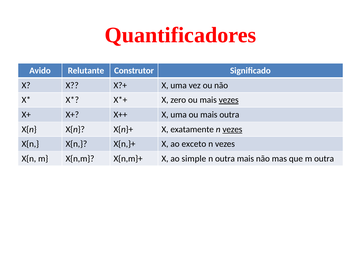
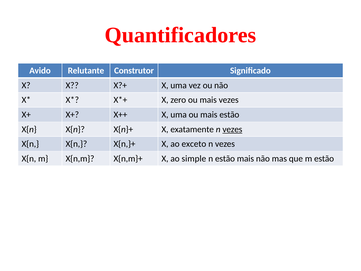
vezes at (229, 100) underline: present -> none
mais outra: outra -> estão
n outra: outra -> estão
m outra: outra -> estão
